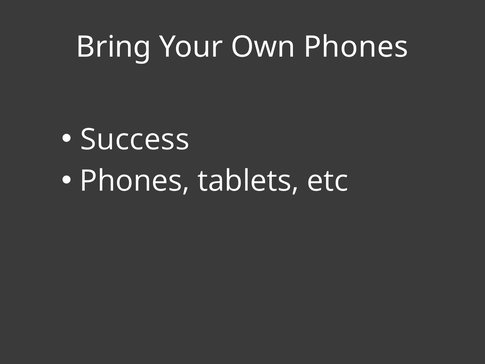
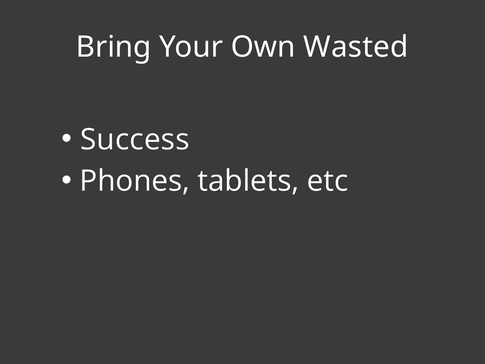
Own Phones: Phones -> Wasted
